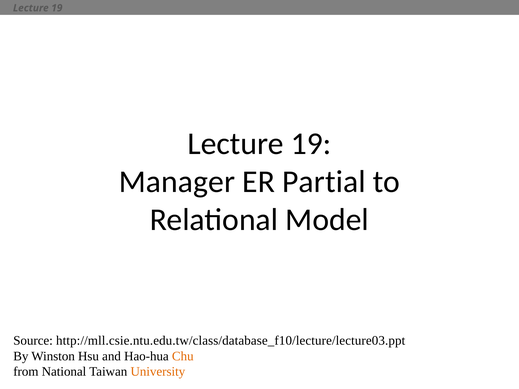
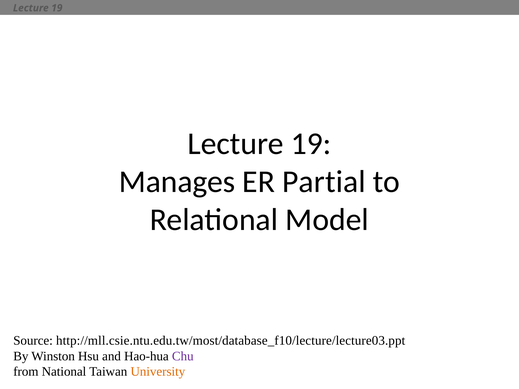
Manager: Manager -> Manages
http://mll.csie.ntu.edu.tw/class/database_f10/lecture/lecture03.ppt: http://mll.csie.ntu.edu.tw/class/database_f10/lecture/lecture03.ppt -> http://mll.csie.ntu.edu.tw/most/database_f10/lecture/lecture03.ppt
Chu colour: orange -> purple
